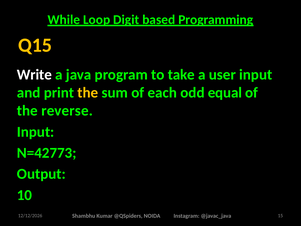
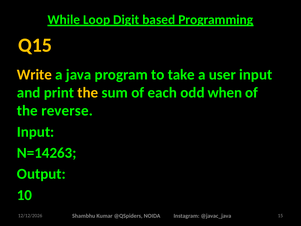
Write colour: white -> yellow
equal: equal -> when
N=42773: N=42773 -> N=14263
